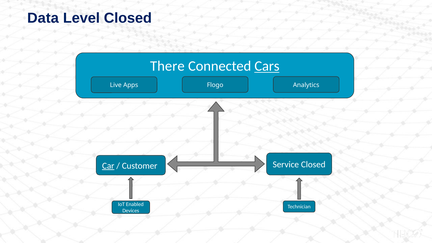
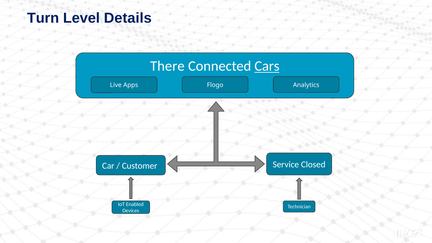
Data: Data -> Turn
Level Closed: Closed -> Details
Car underline: present -> none
